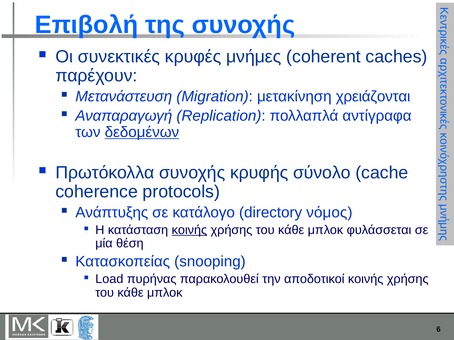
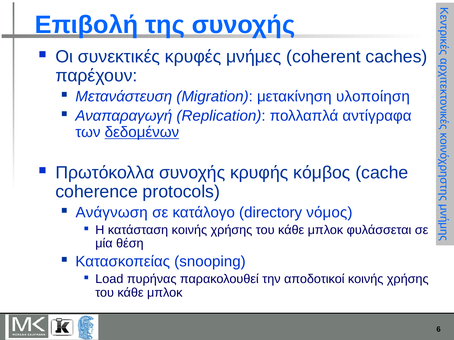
χρειάζονται: χρειάζονται -> υλοποίηση
σύνολο: σύνολο -> κόμβος
Ανάπτυξης: Ανάπτυξης -> Ανάγνωση
κοινής at (189, 230) underline: present -> none
